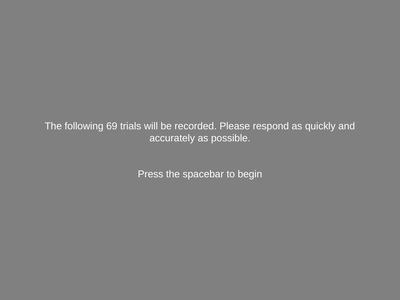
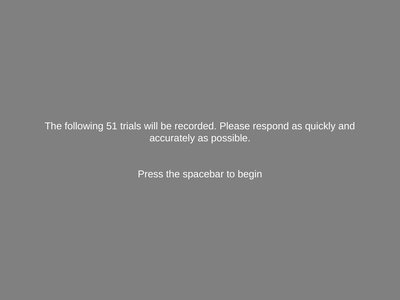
69: 69 -> 51
